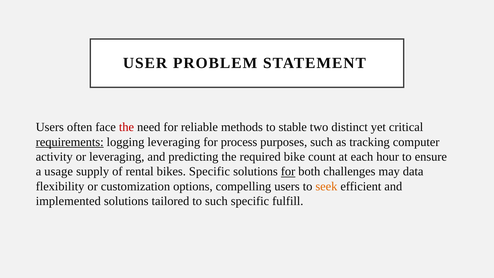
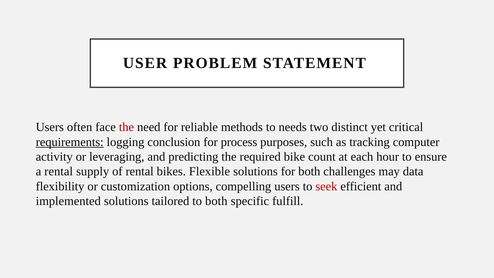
stable: stable -> needs
logging leveraging: leveraging -> conclusion
a usage: usage -> rental
bikes Specific: Specific -> Flexible
for at (288, 172) underline: present -> none
seek colour: orange -> red
to such: such -> both
